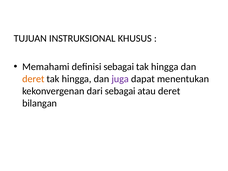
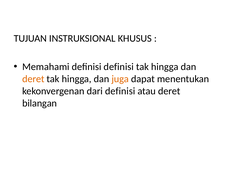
definisi sebagai: sebagai -> definisi
juga colour: purple -> orange
dari sebagai: sebagai -> definisi
